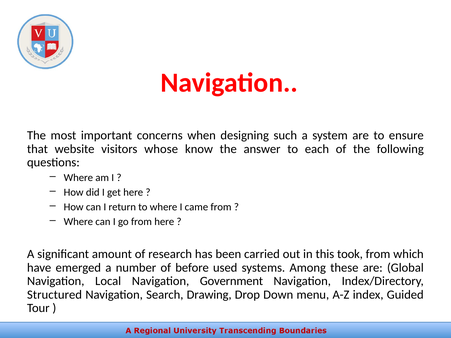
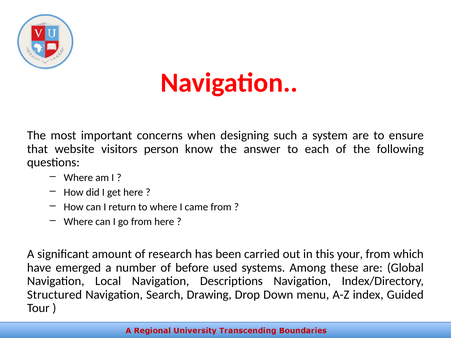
whose: whose -> person
took: took -> your
Government: Government -> Descriptions
